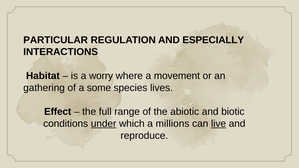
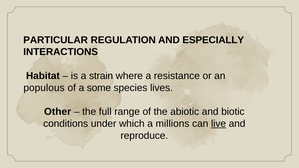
worry: worry -> strain
movement: movement -> resistance
gathering: gathering -> populous
Effect: Effect -> Other
under underline: present -> none
